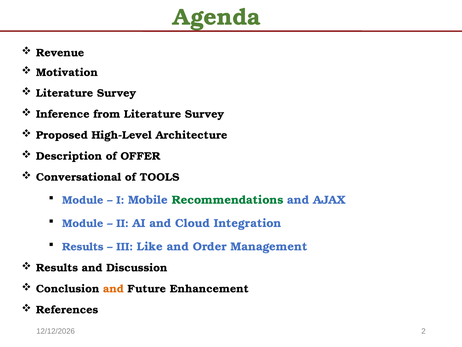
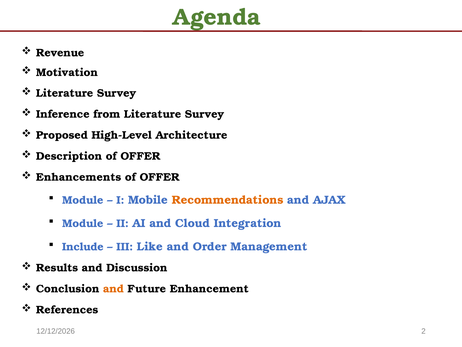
Conversational: Conversational -> Enhancements
TOOLS at (160, 177): TOOLS -> OFFER
Recommendations colour: green -> orange
Results at (83, 247): Results -> Include
